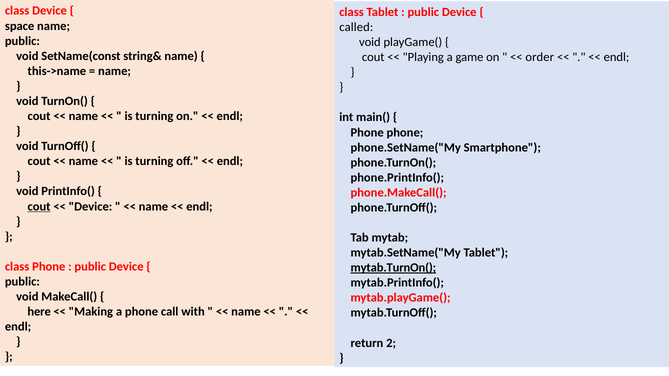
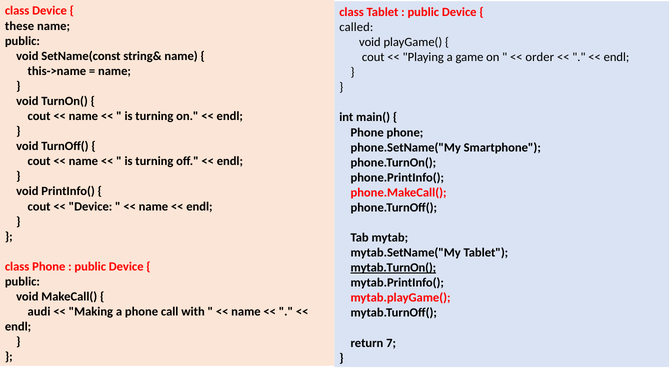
space: space -> these
cout at (39, 207) underline: present -> none
here: here -> audi
2: 2 -> 7
